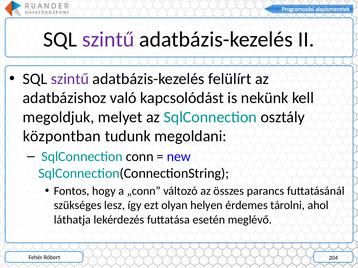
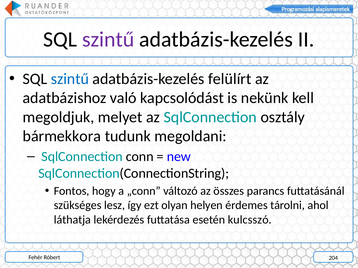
szintű at (70, 79) colour: purple -> blue
központban: központban -> bármekkora
meglévő: meglévő -> kulcsszó
